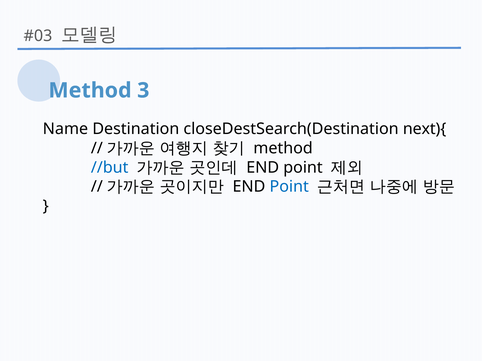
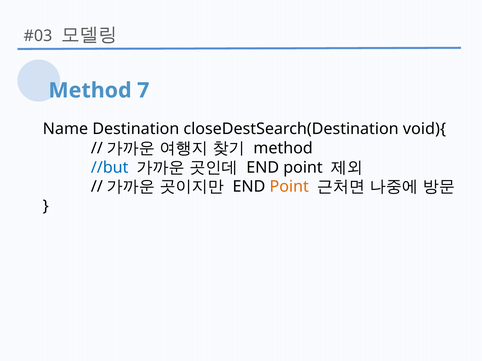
3: 3 -> 7
next){: next){ -> void){
Point at (289, 187) colour: blue -> orange
